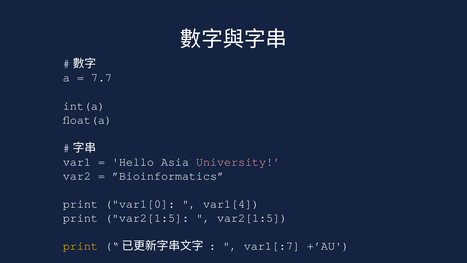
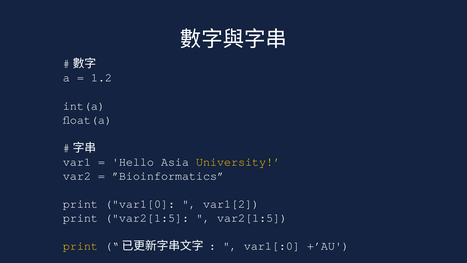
7.7: 7.7 -> 1.2
University colour: pink -> yellow
var1[4: var1[4 -> var1[2
var1[:7: var1[:7 -> var1[:0
